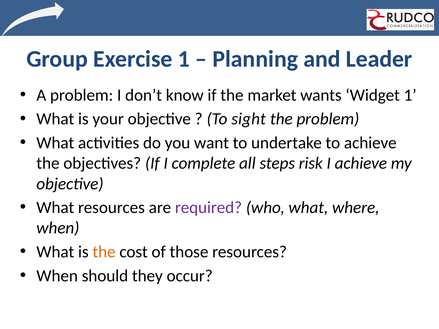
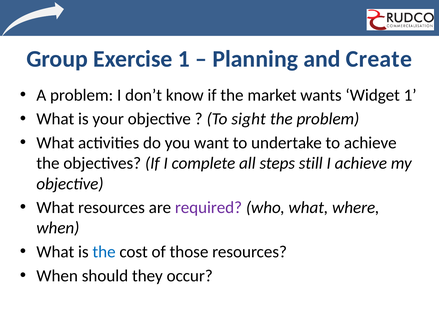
Leader: Leader -> Create
risk: risk -> still
the at (104, 252) colour: orange -> blue
